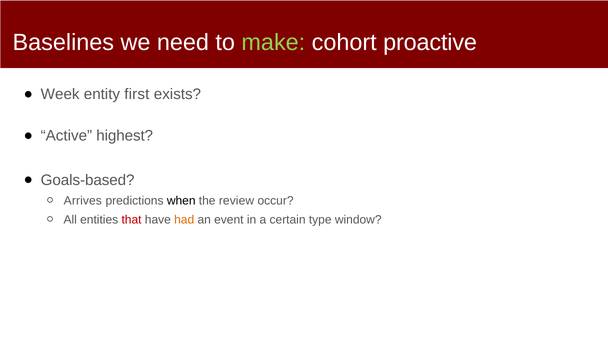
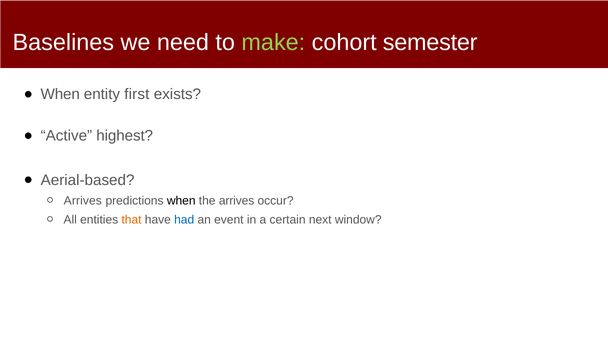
proactive: proactive -> semester
Week at (60, 94): Week -> When
Goals-based: Goals-based -> Aerial-based
the review: review -> arrives
that colour: red -> orange
had colour: orange -> blue
type: type -> next
